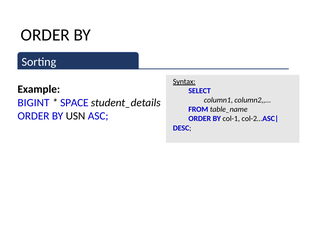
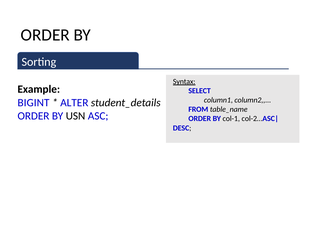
SPACE: SPACE -> ALTER
